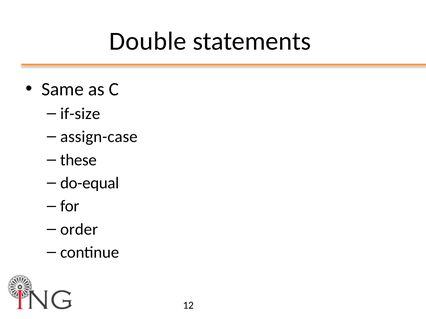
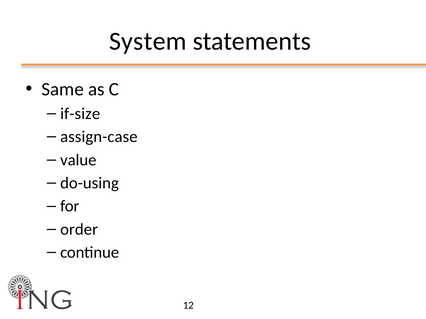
Double: Double -> System
these: these -> value
do-equal: do-equal -> do-using
